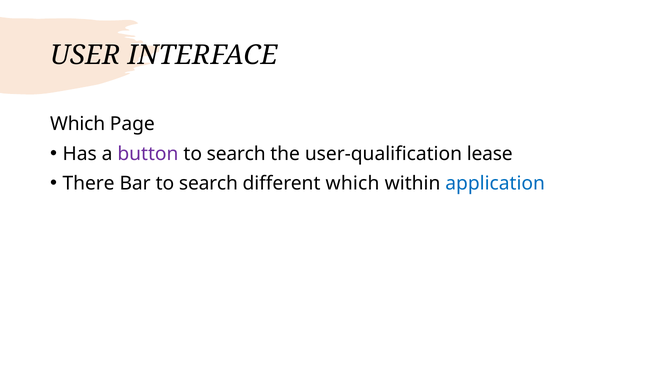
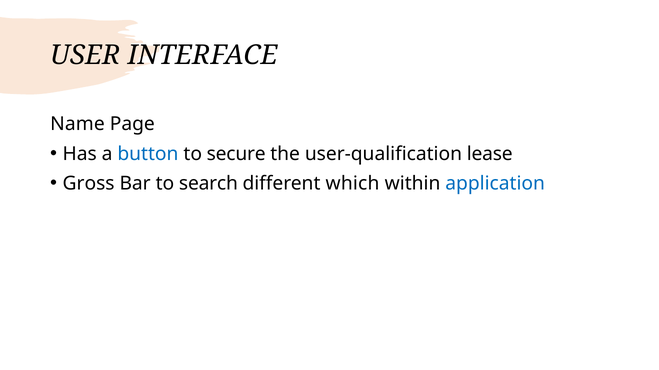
Which at (78, 124): Which -> Name
button colour: purple -> blue
search at (236, 154): search -> secure
There: There -> Gross
